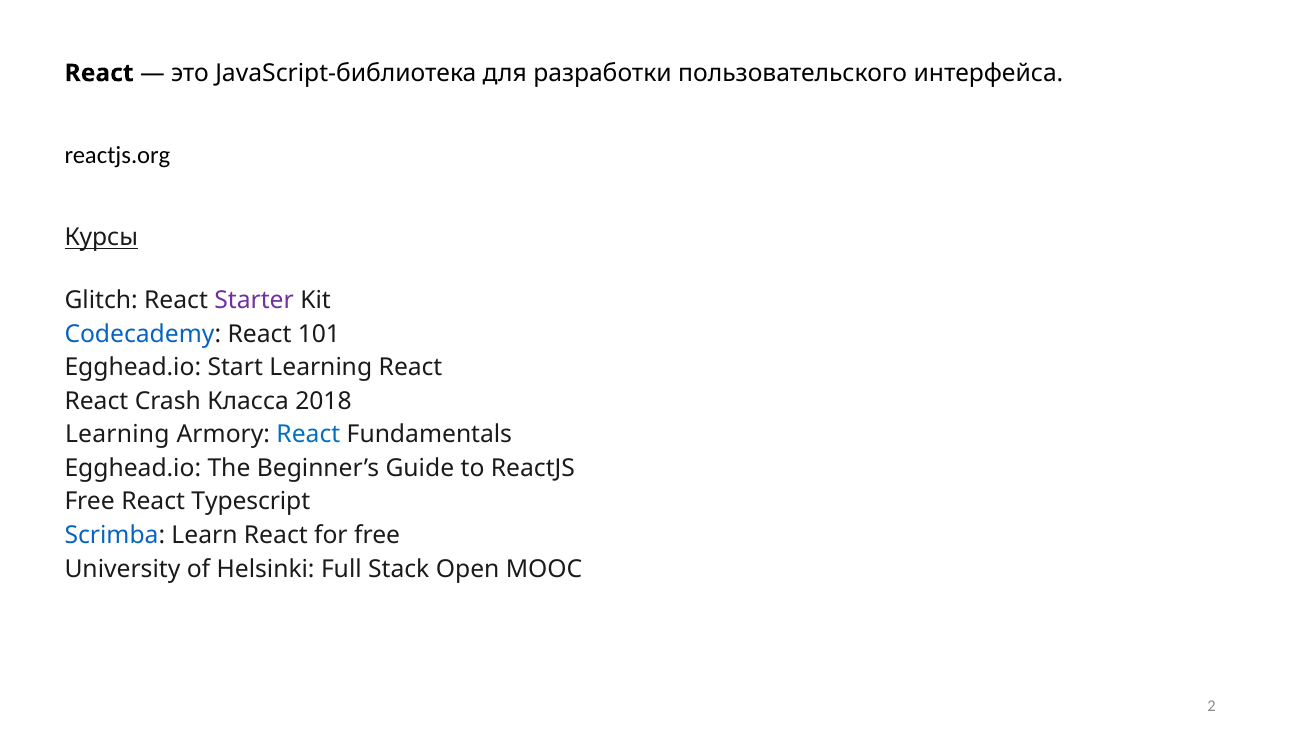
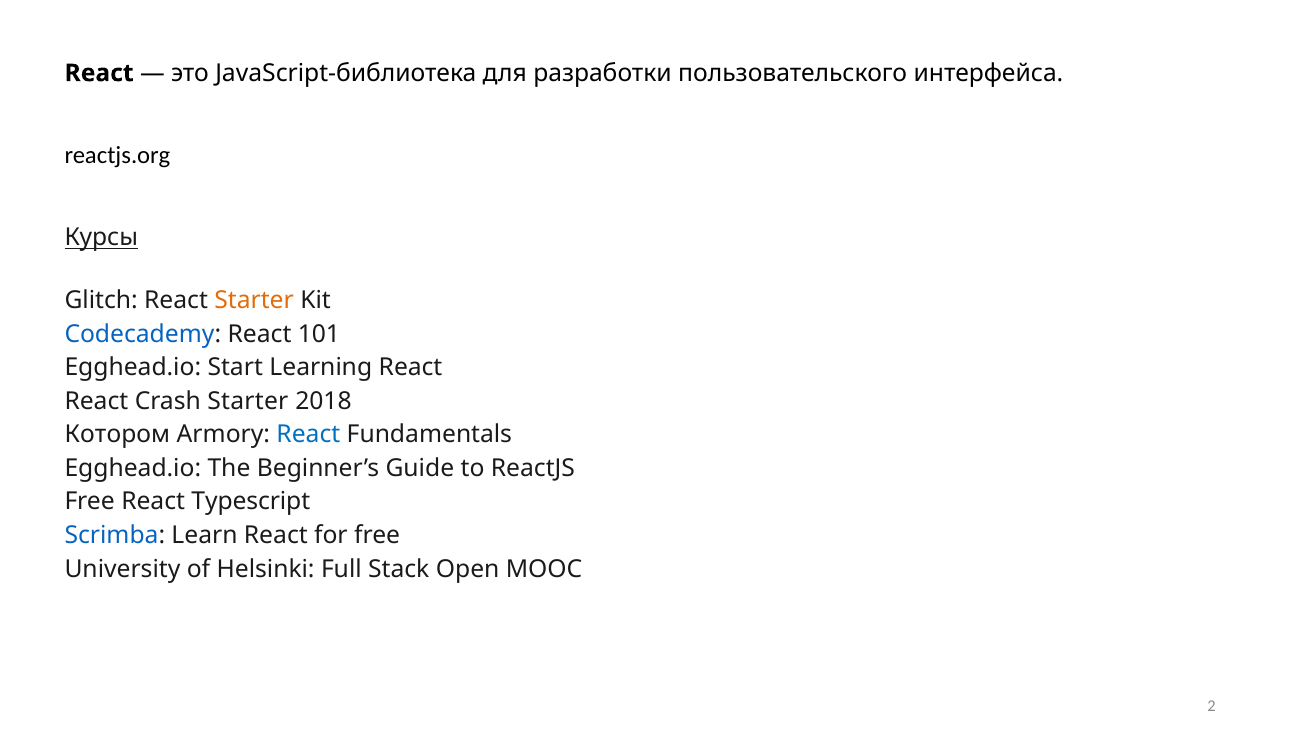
Starter at (254, 300) colour: purple -> orange
Crash Класса: Класса -> Starter
Learning at (117, 435): Learning -> Котором
